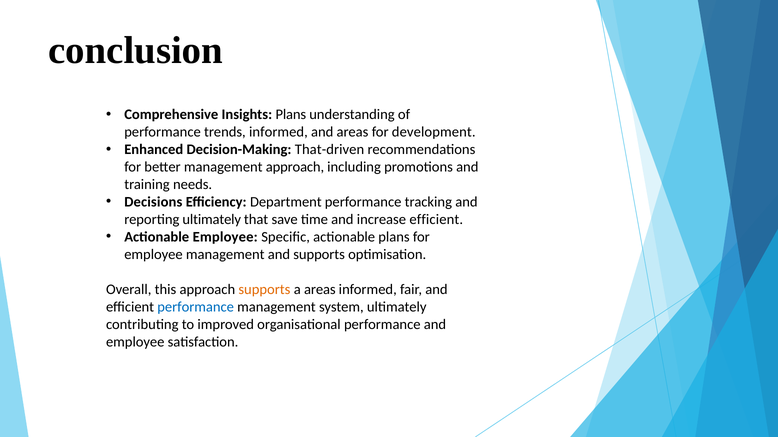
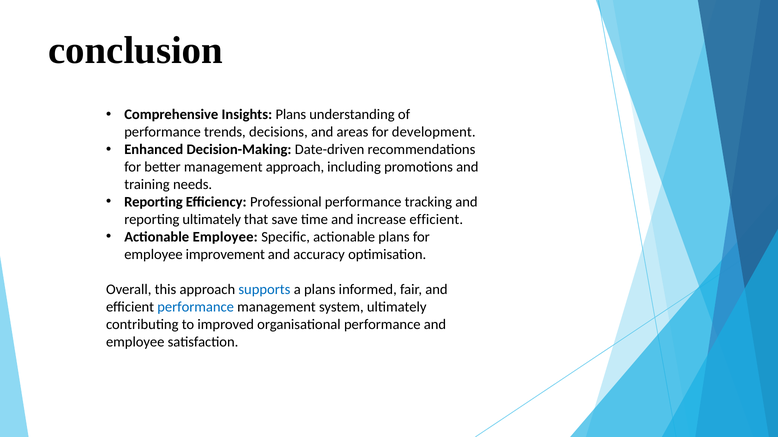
trends informed: informed -> decisions
That-driven: That-driven -> Date-driven
Decisions at (153, 202): Decisions -> Reporting
Department: Department -> Professional
employee management: management -> improvement
and supports: supports -> accuracy
supports at (264, 290) colour: orange -> blue
a areas: areas -> plans
